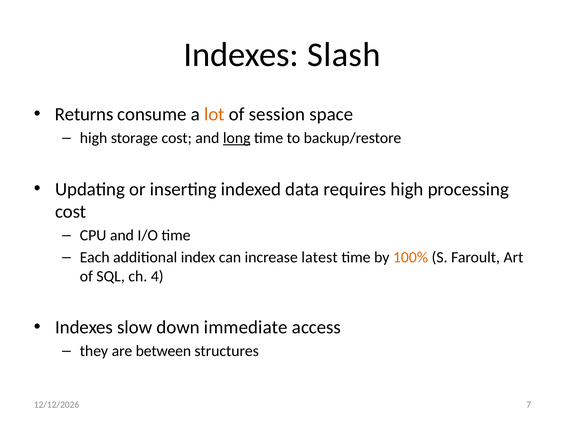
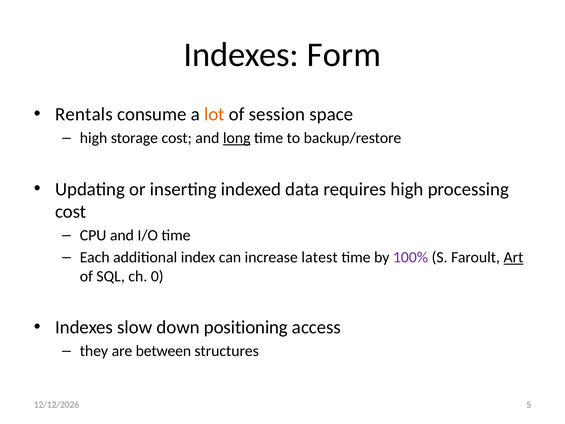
Slash: Slash -> Form
Returns: Returns -> Rentals
100% colour: orange -> purple
Art underline: none -> present
4: 4 -> 0
immediate: immediate -> positioning
7: 7 -> 5
